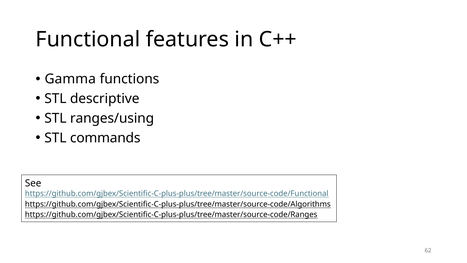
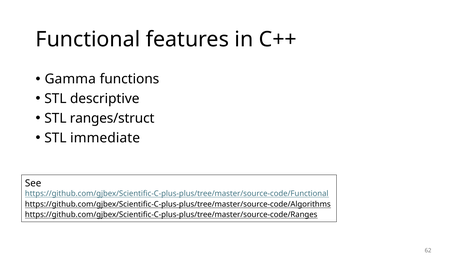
ranges/using: ranges/using -> ranges/struct
commands: commands -> immediate
